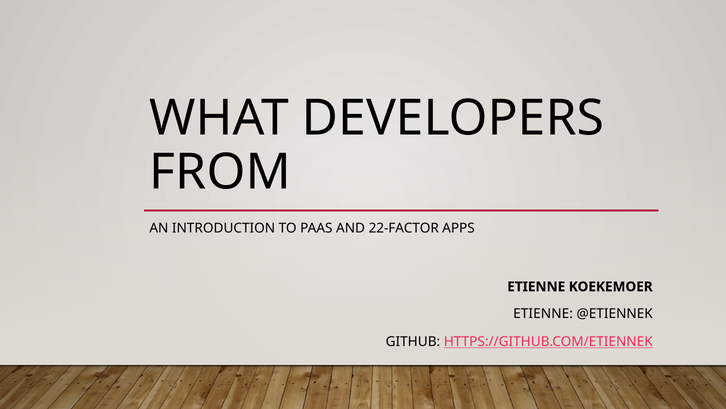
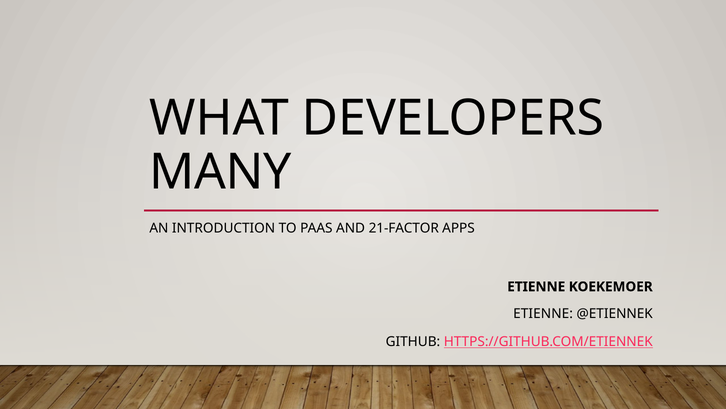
FROM: FROM -> MANY
22-FACTOR: 22-FACTOR -> 21-FACTOR
